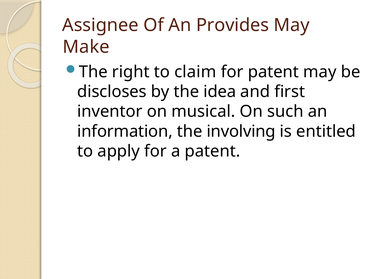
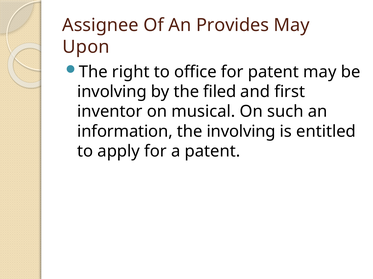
Make: Make -> Upon
claim: claim -> office
discloses at (112, 92): discloses -> involving
idea: idea -> filed
